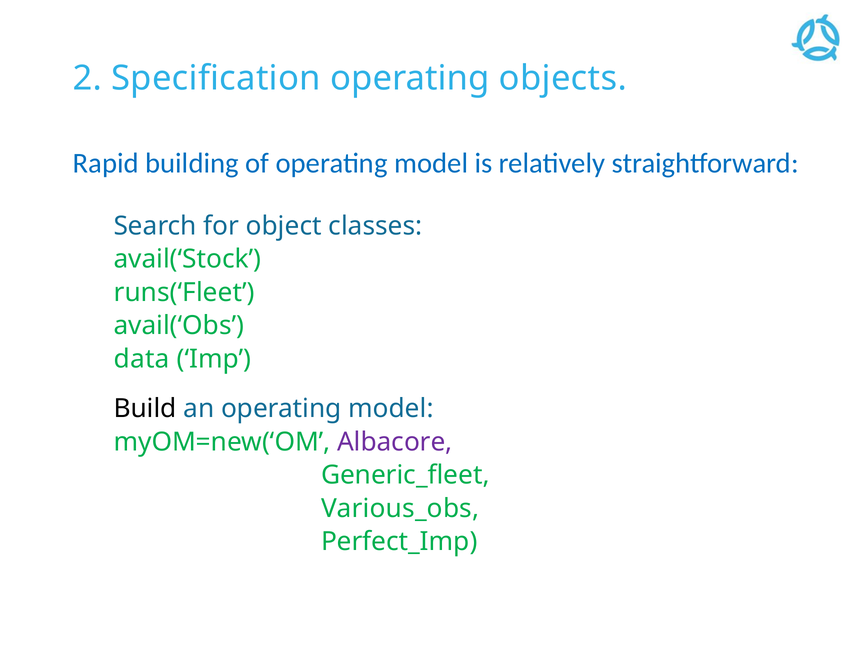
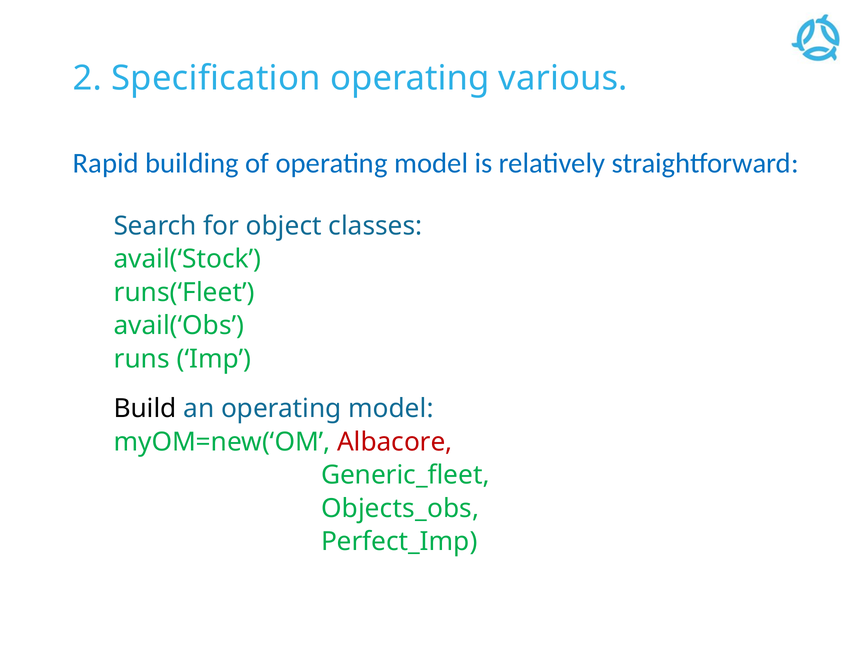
objects: objects -> various
data: data -> runs
Albacore colour: purple -> red
Various_obs: Various_obs -> Objects_obs
